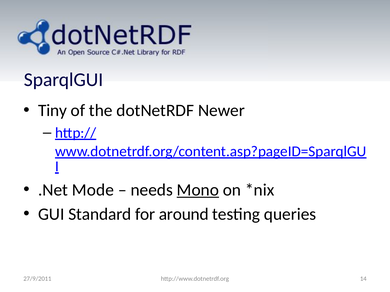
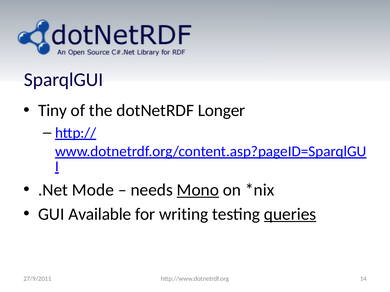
Newer: Newer -> Longer
Standard: Standard -> Available
around: around -> writing
queries underline: none -> present
